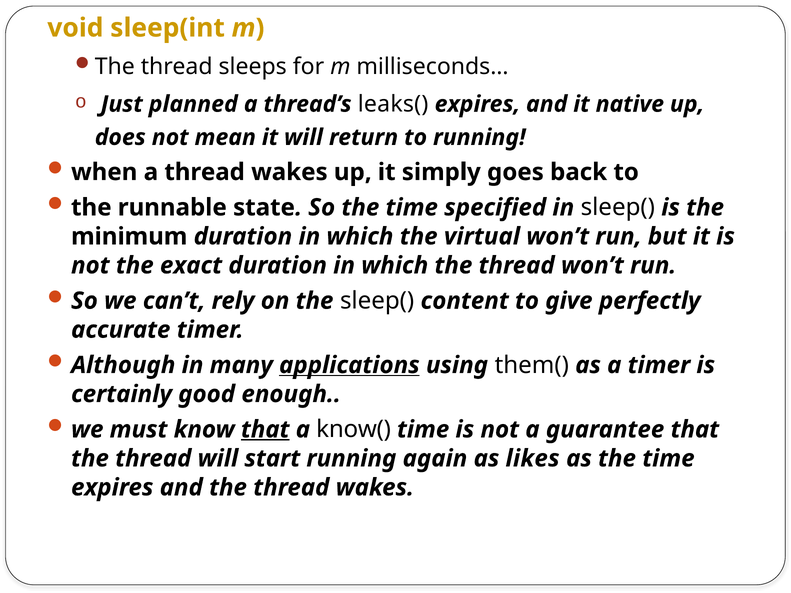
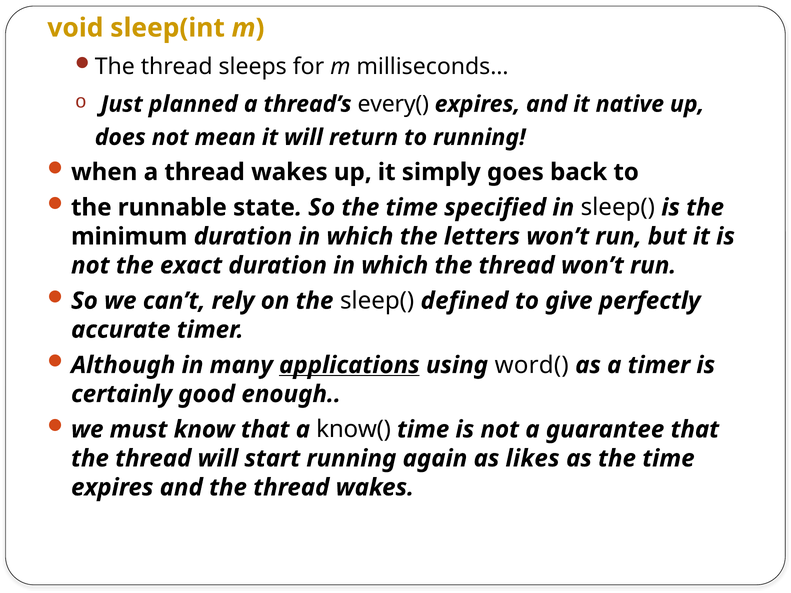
leaks(: leaks( -> every(
virtual: virtual -> letters
content: content -> defined
them(: them( -> word(
that at (265, 430) underline: present -> none
